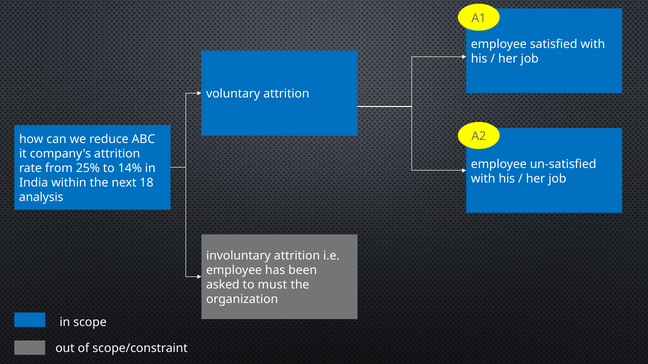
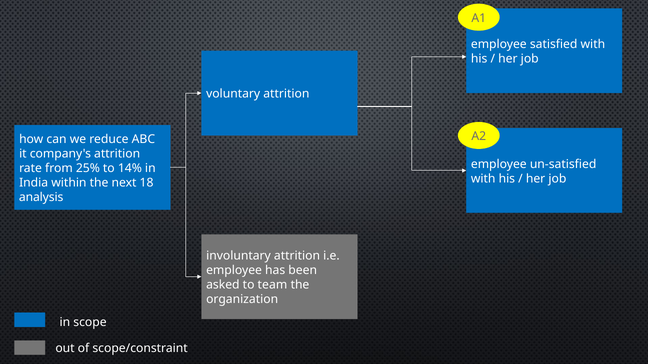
must: must -> team
